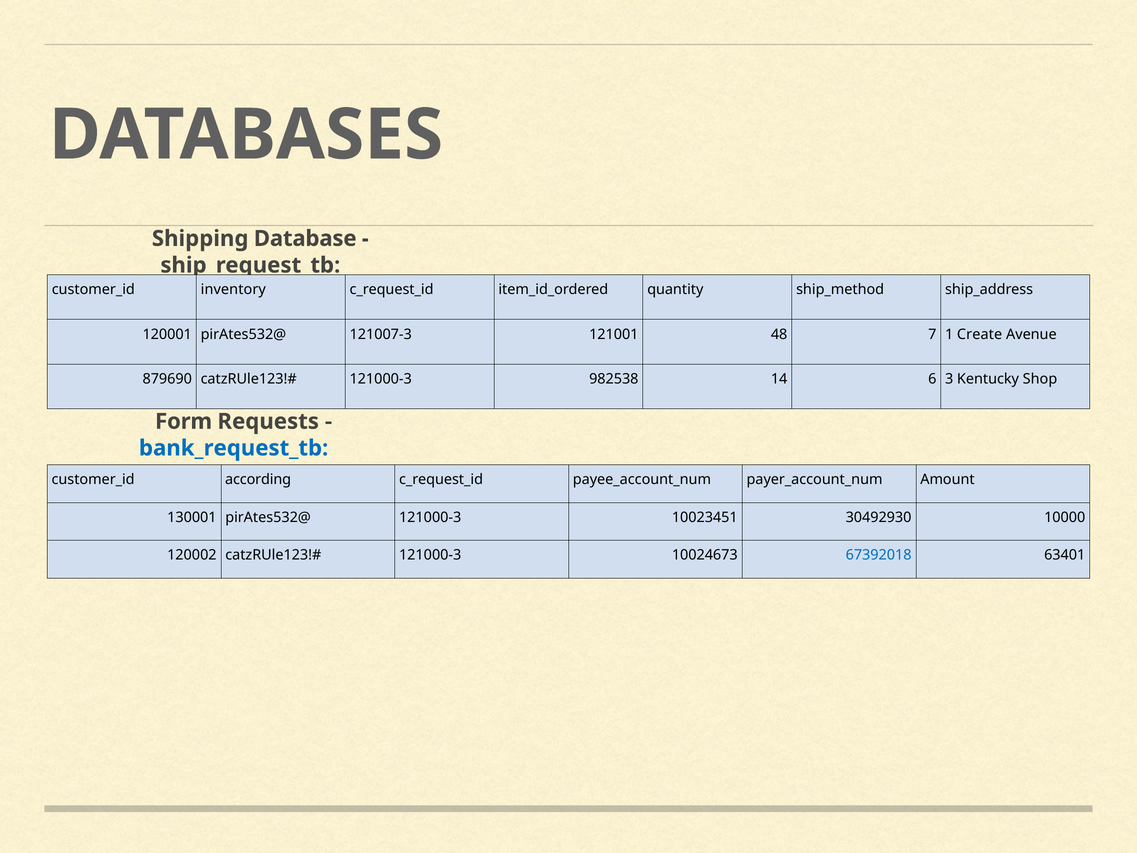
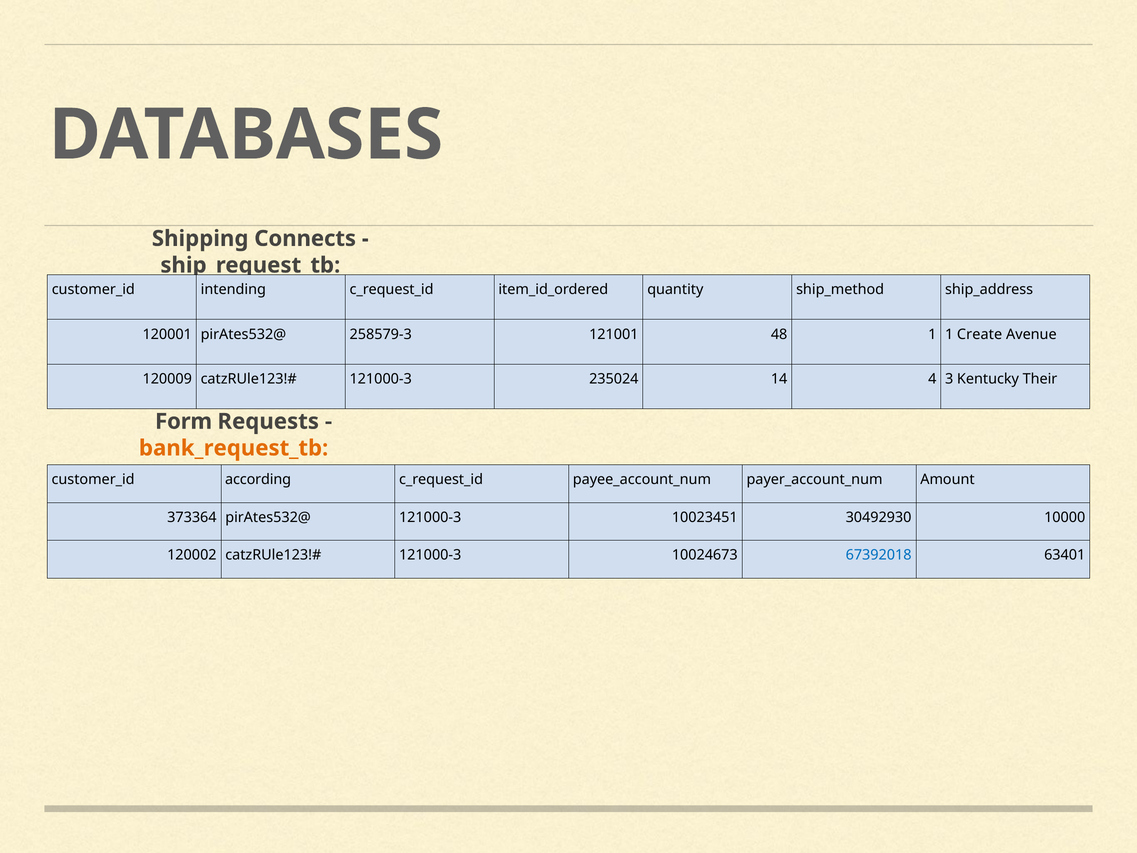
Database: Database -> Connects
inventory: inventory -> intending
121007-3: 121007-3 -> 258579-3
48 7: 7 -> 1
879690: 879690 -> 120009
982538: 982538 -> 235024
6: 6 -> 4
Shop: Shop -> Their
bank_request_tb colour: blue -> orange
130001: 130001 -> 373364
